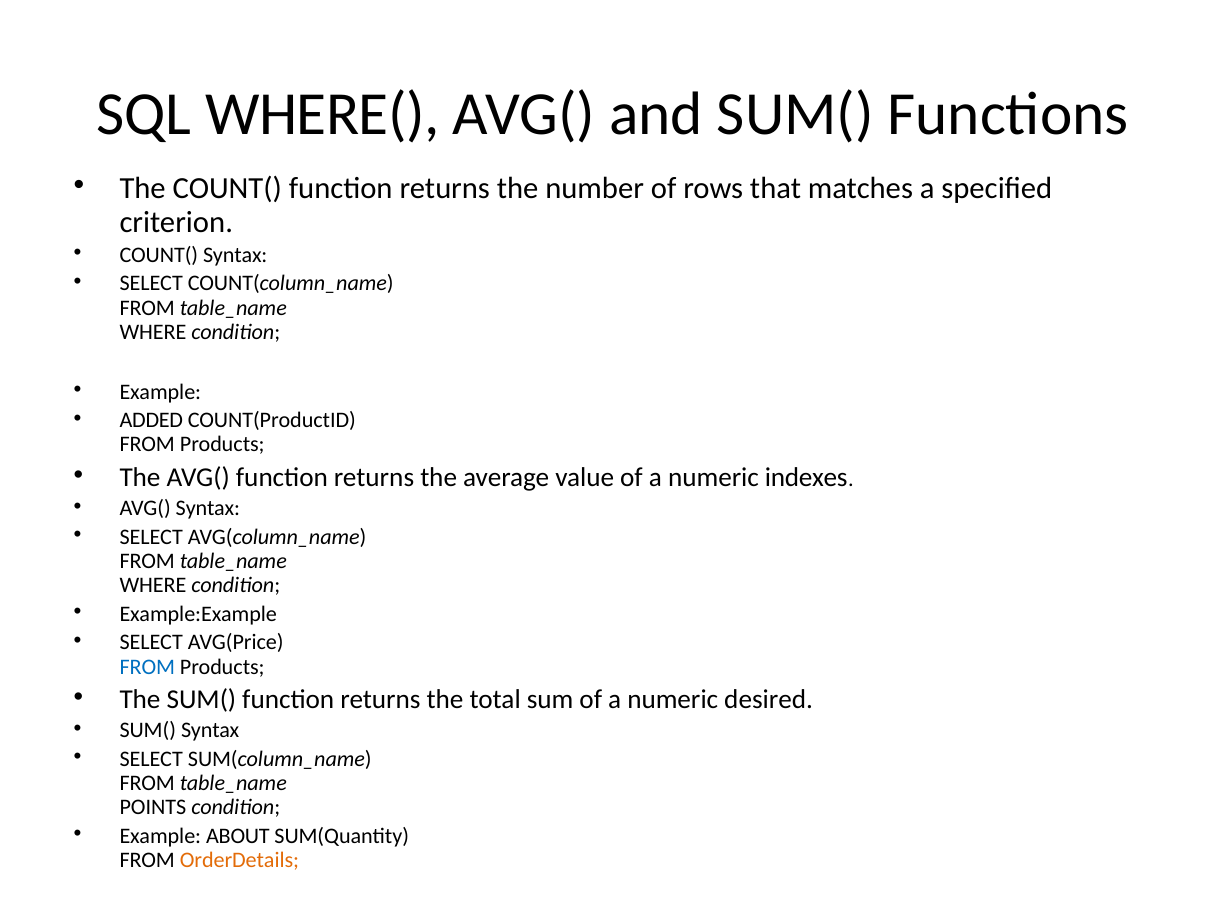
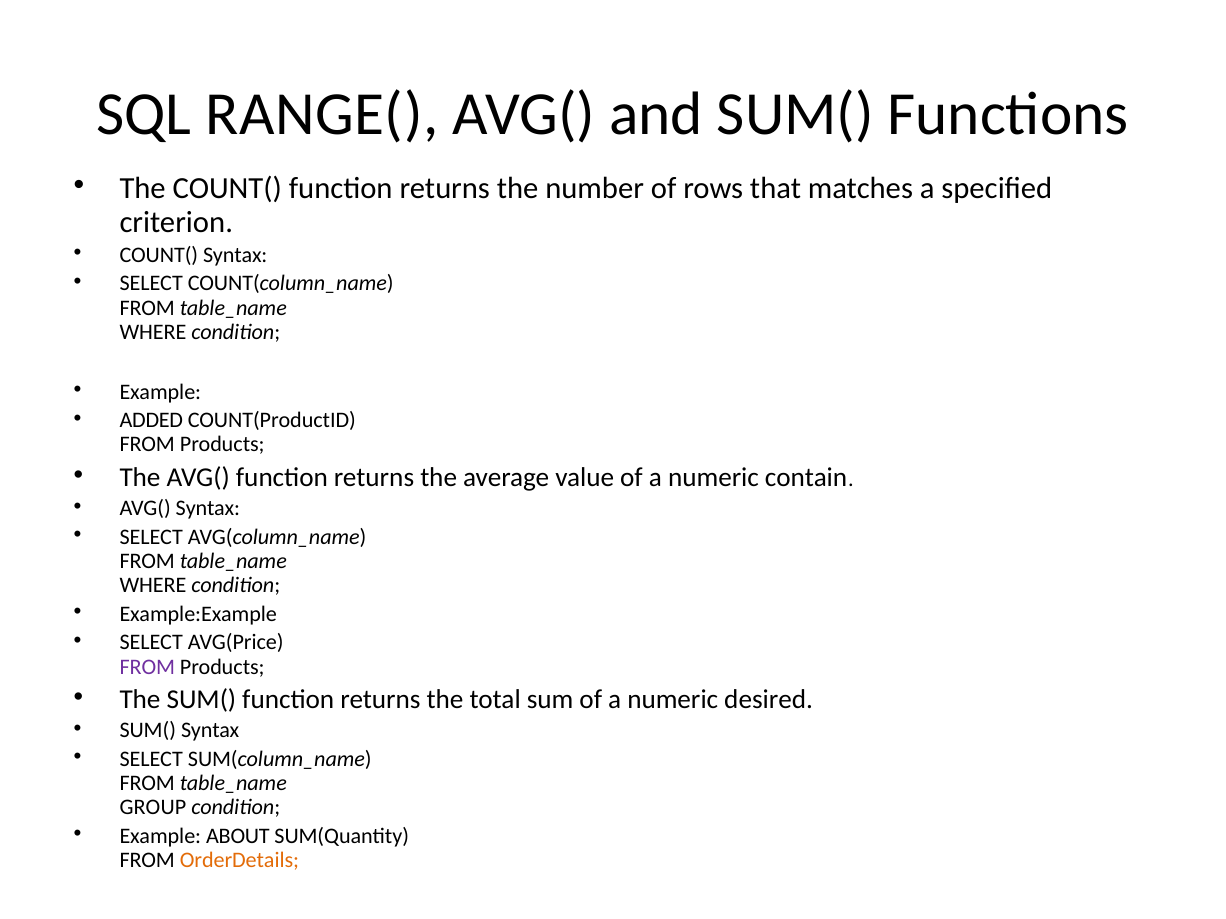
WHERE(: WHERE( -> RANGE(
indexes: indexes -> contain
FROM at (147, 667) colour: blue -> purple
POINTS: POINTS -> GROUP
